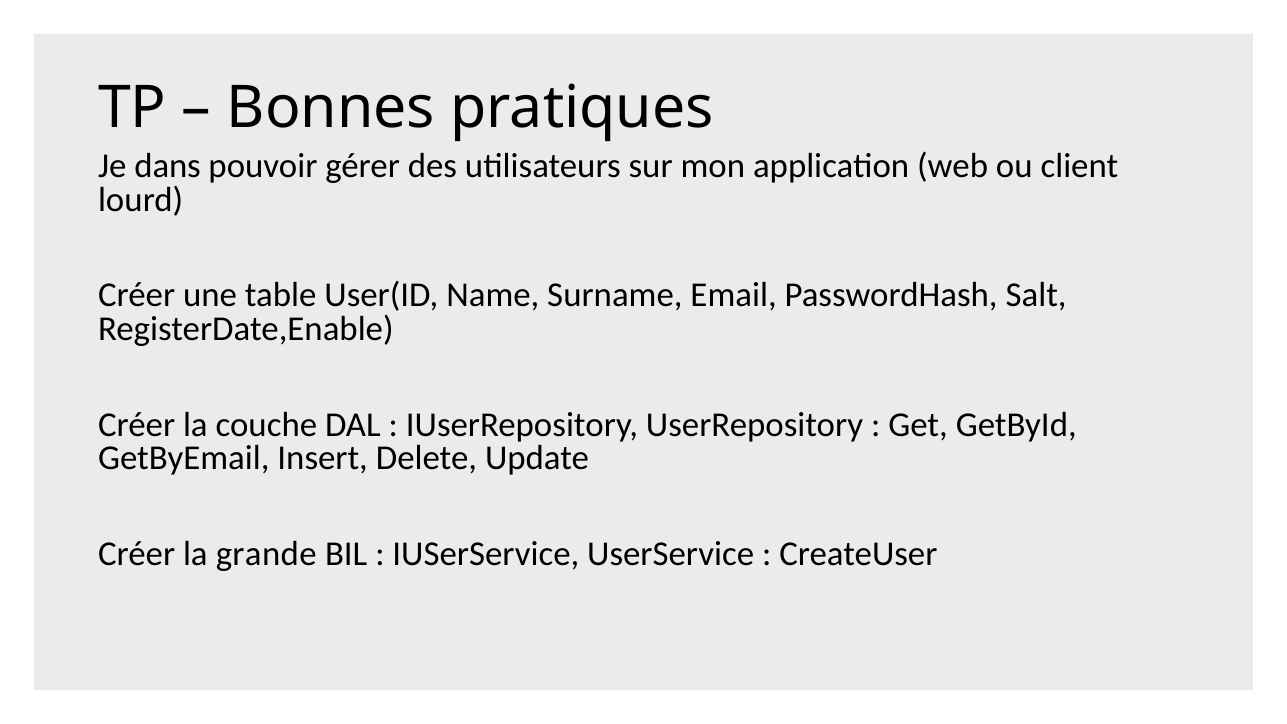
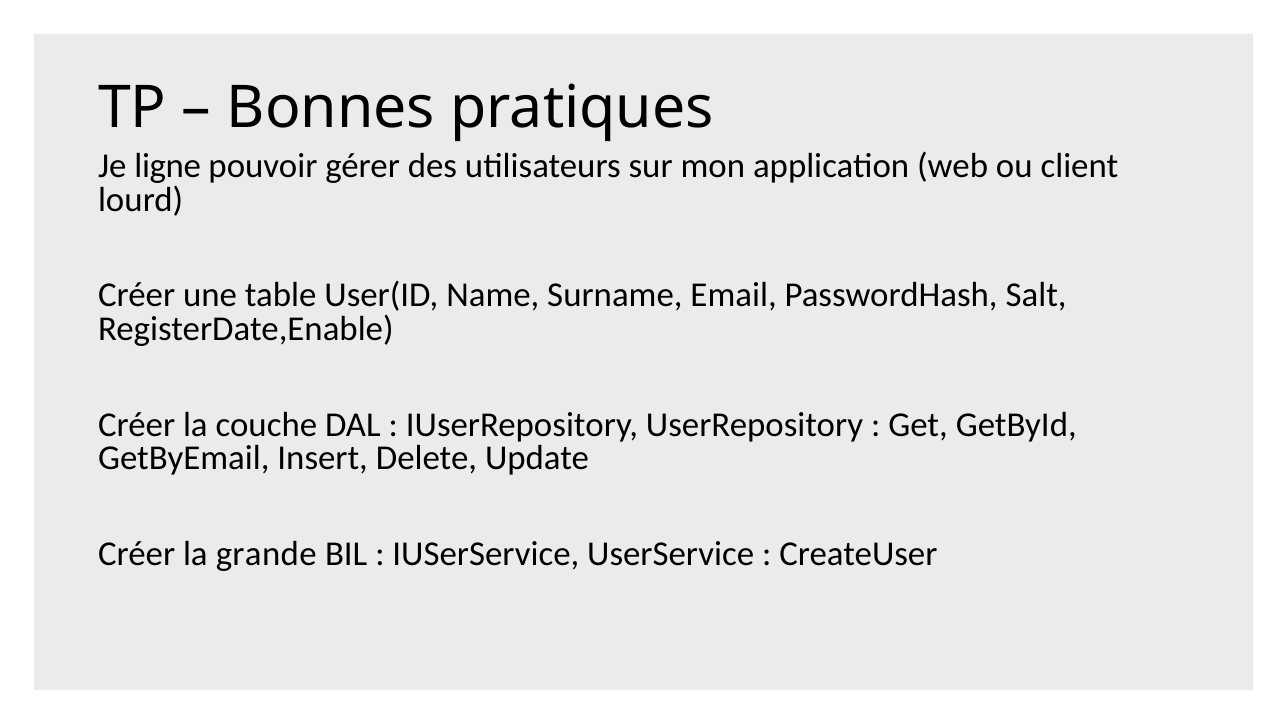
dans: dans -> ligne
